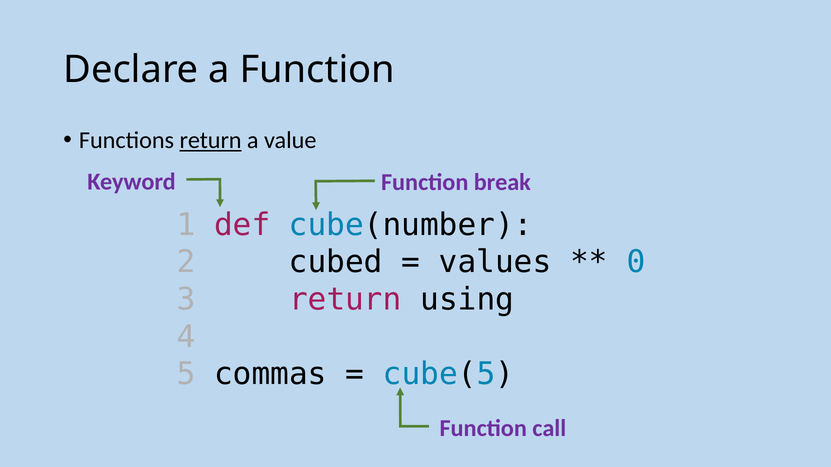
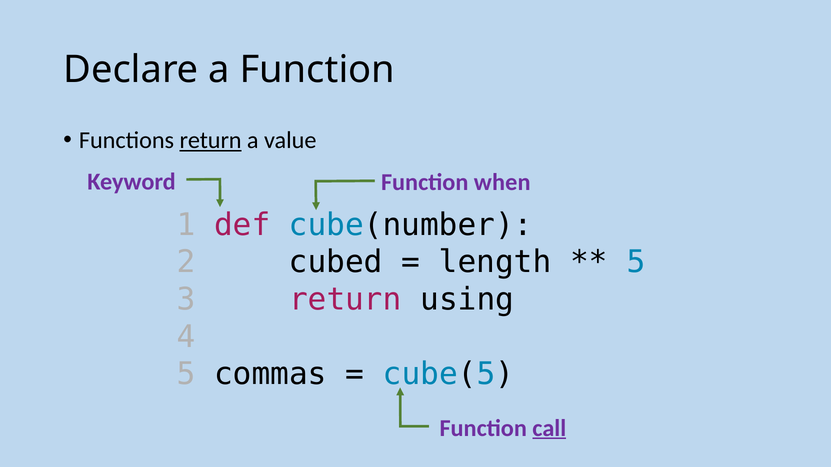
break: break -> when
values: values -> length
0 at (636, 262): 0 -> 5
call underline: none -> present
